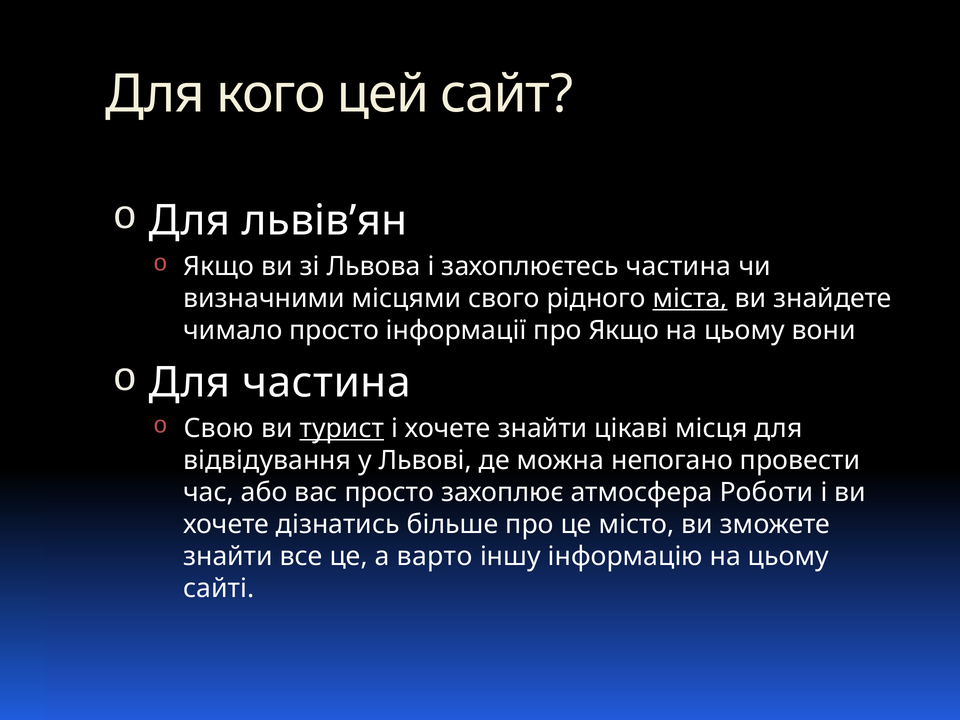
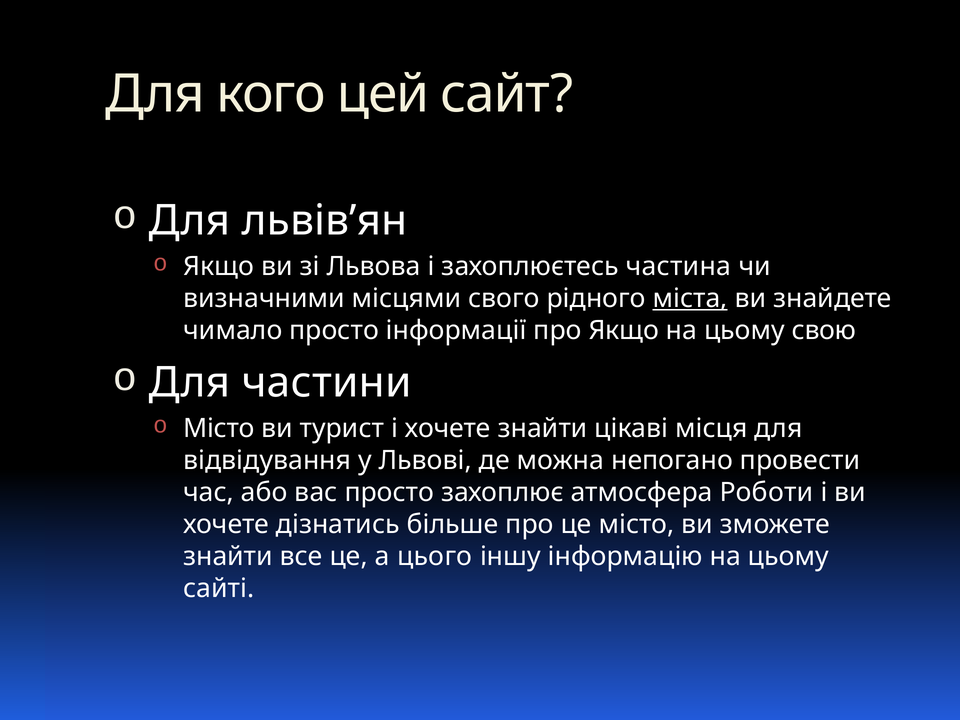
вони: вони -> свою
Для частина: частина -> частини
Свою at (219, 428): Свою -> Місто
турист underline: present -> none
варто: варто -> цього
